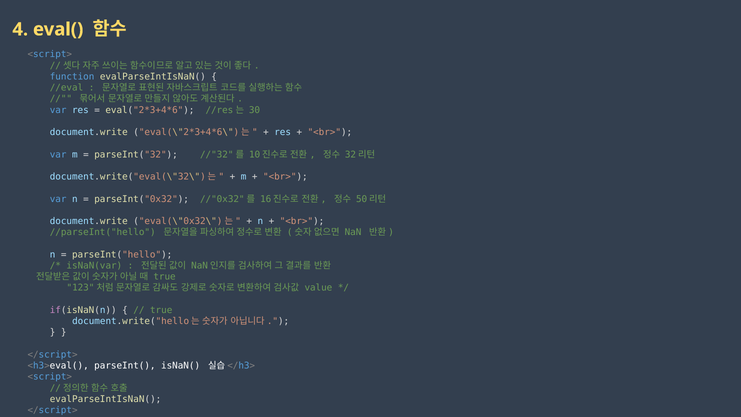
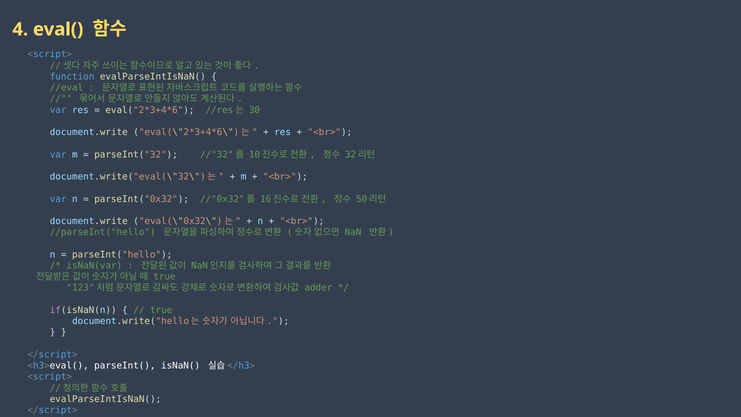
value: value -> adder
